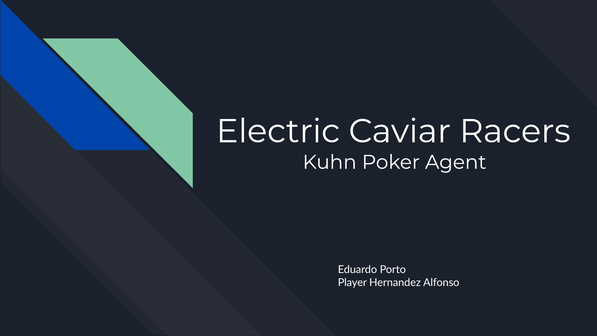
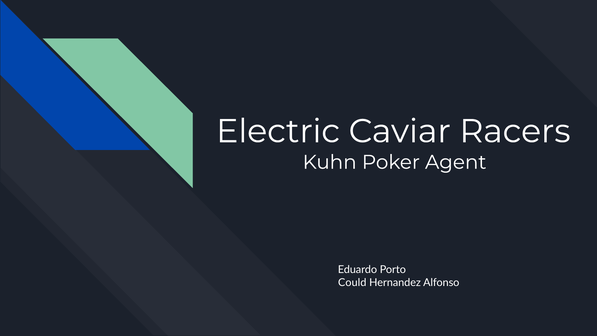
Player: Player -> Could
